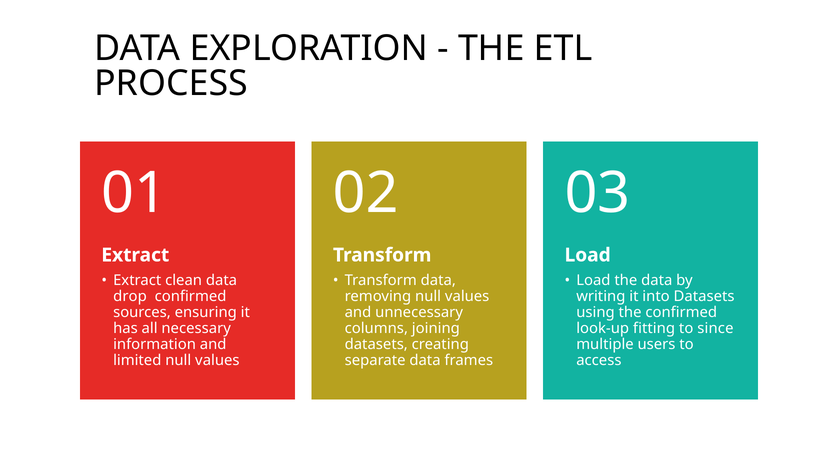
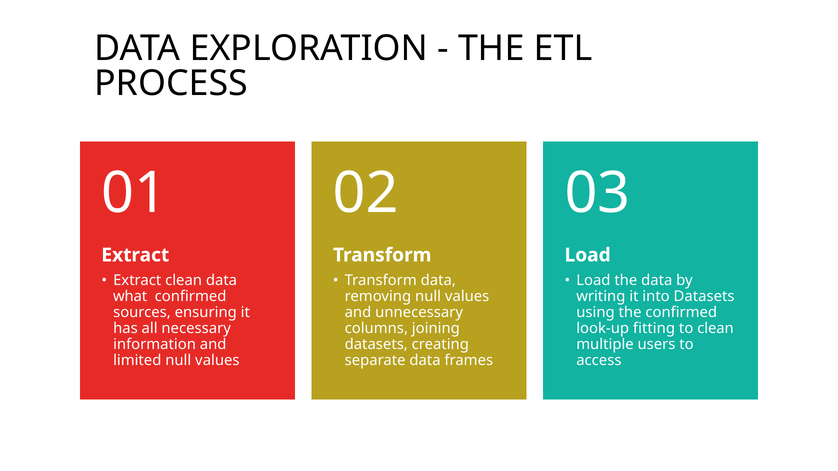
drop: drop -> what
to since: since -> clean
